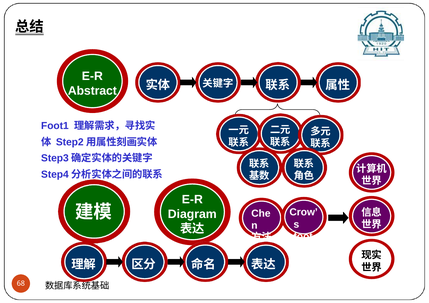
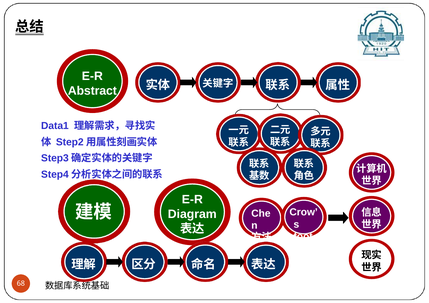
Foot1: Foot1 -> Data1
